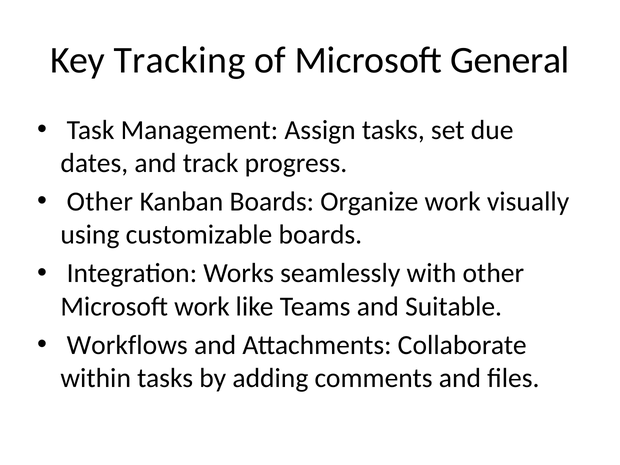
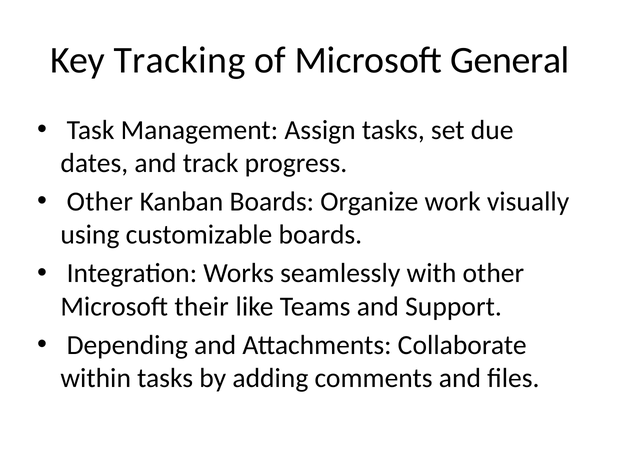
Microsoft work: work -> their
Suitable: Suitable -> Support
Workflows: Workflows -> Depending
